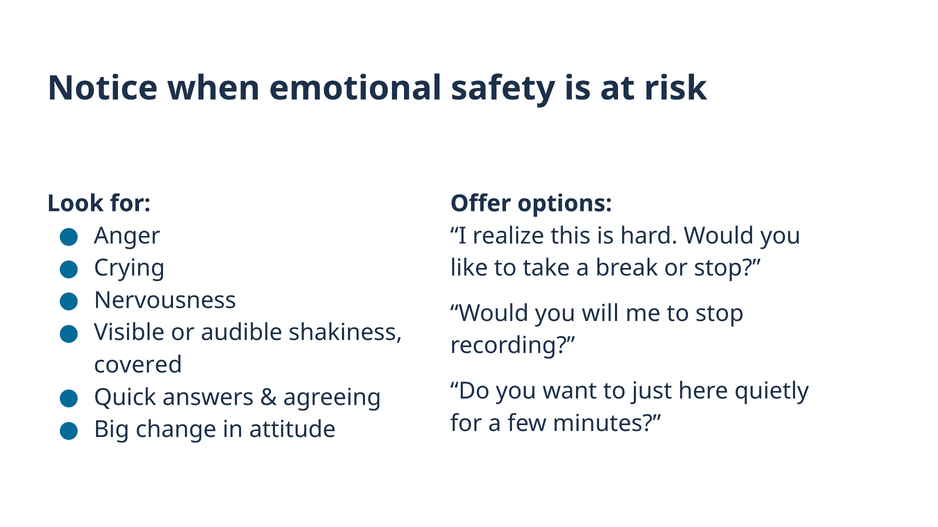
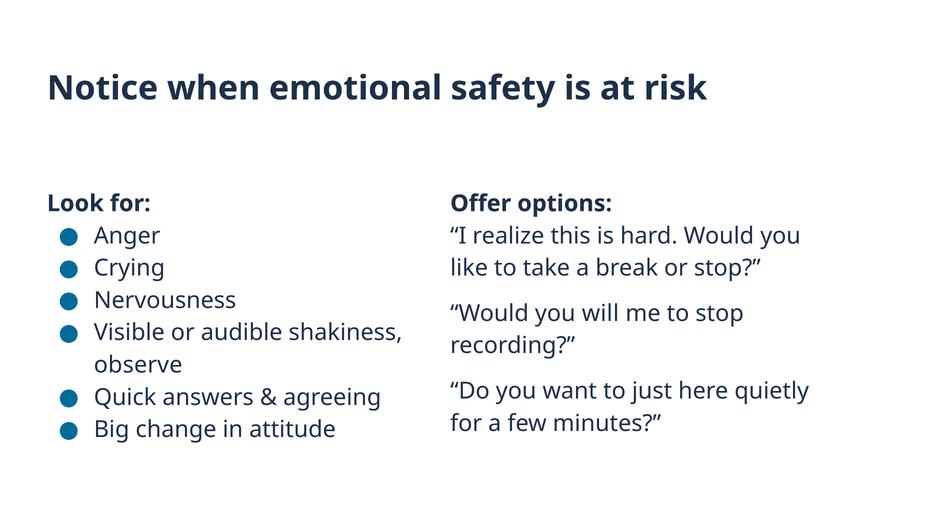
covered: covered -> observe
